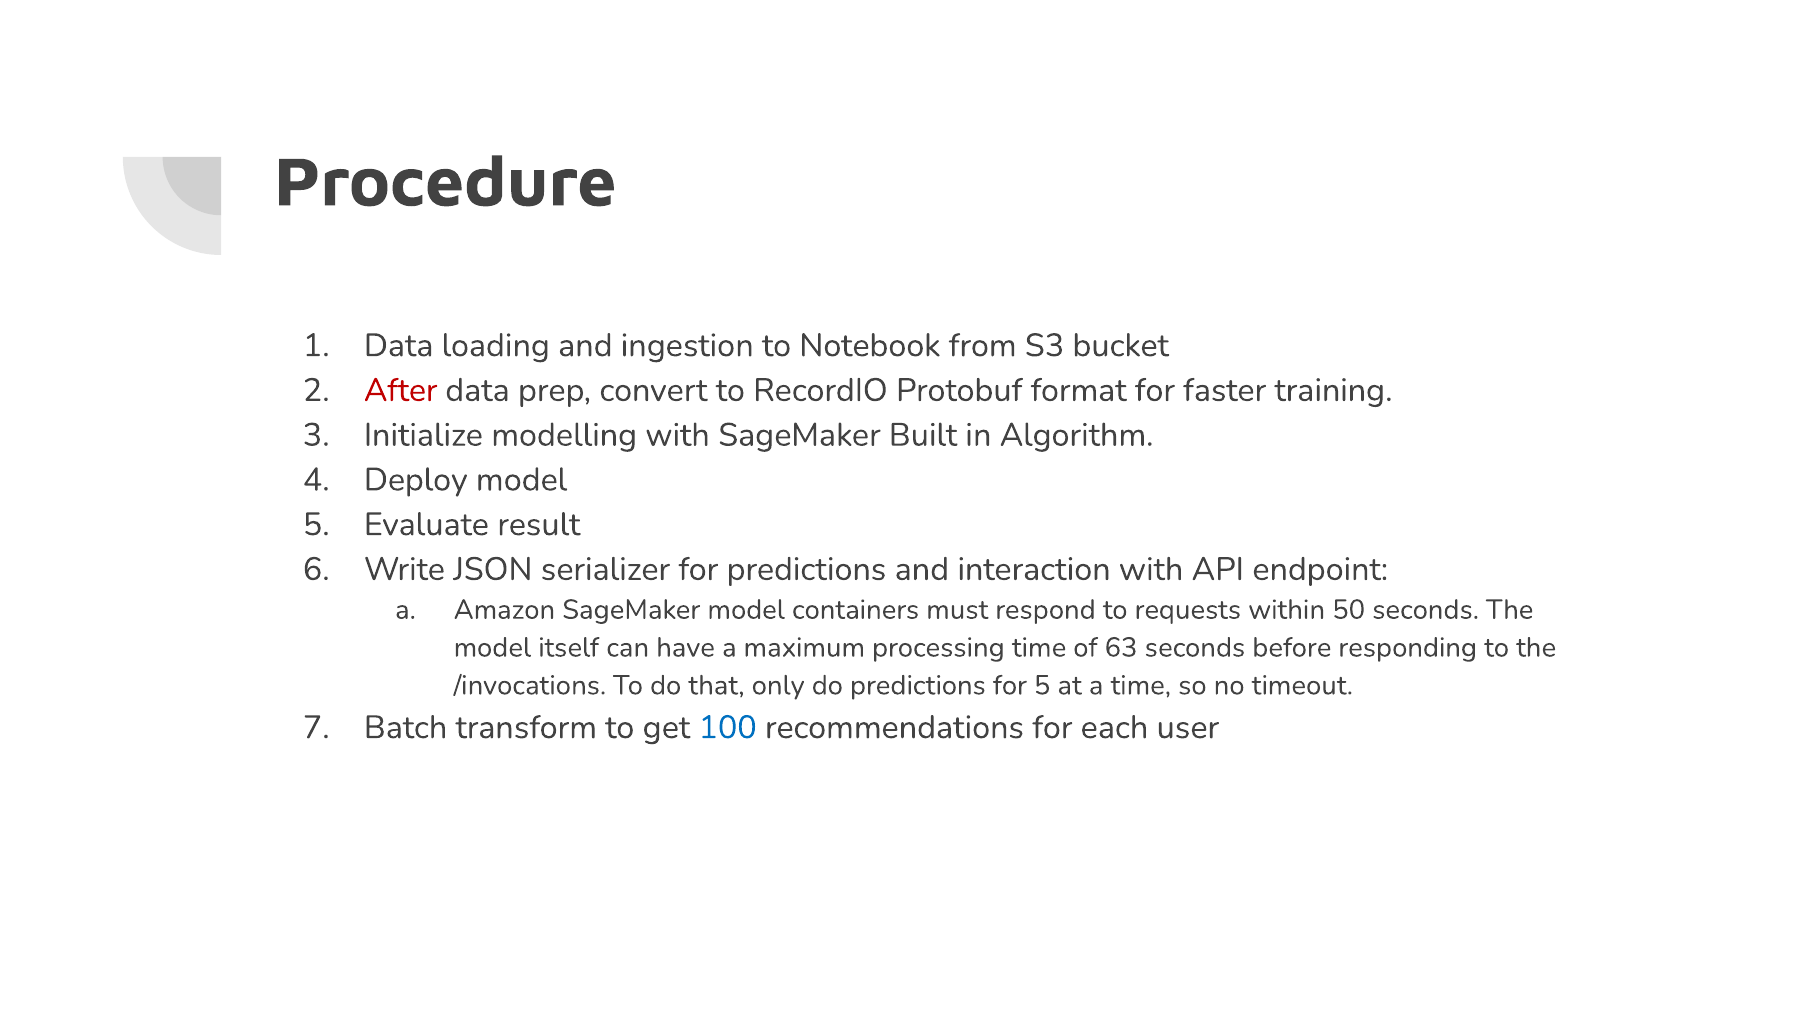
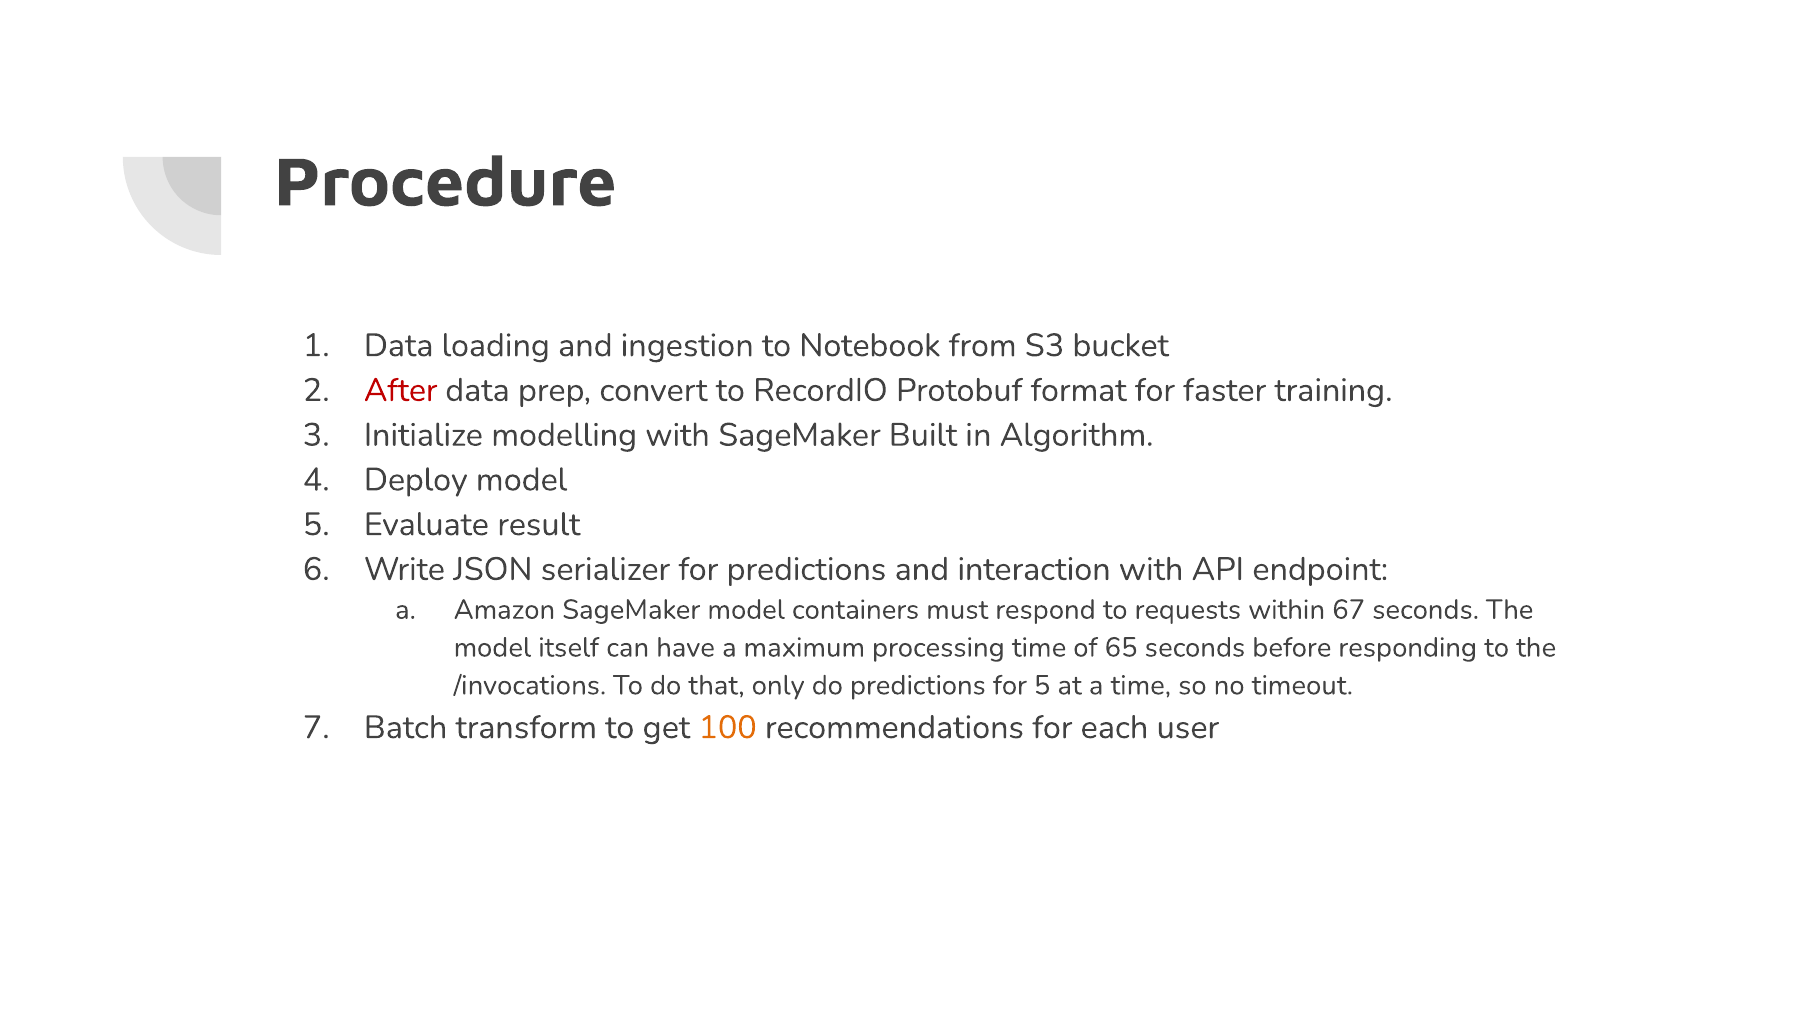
50: 50 -> 67
63: 63 -> 65
100 colour: blue -> orange
